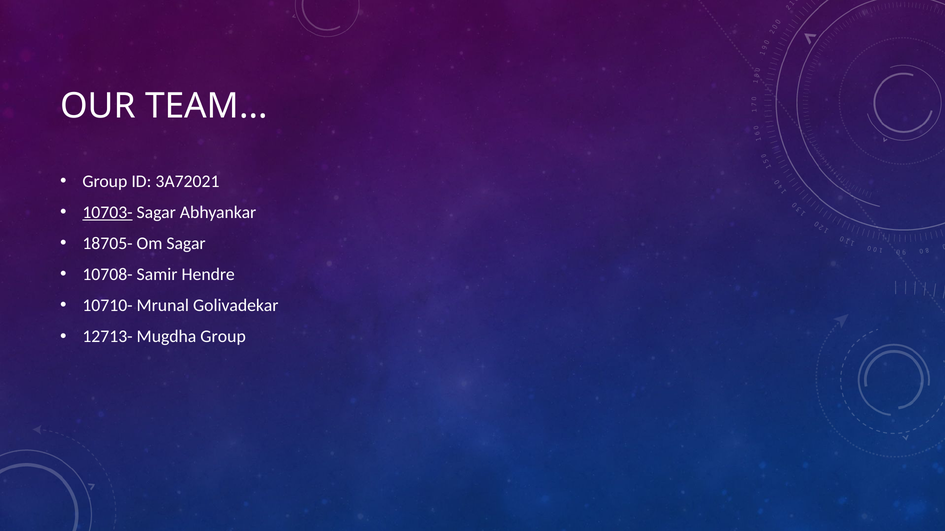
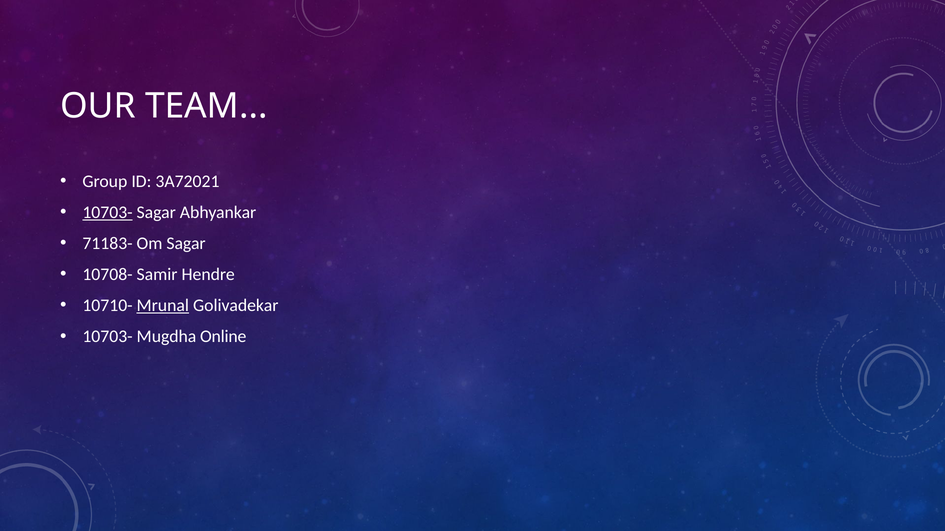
18705-: 18705- -> 71183-
Mrunal underline: none -> present
12713- at (108, 337): 12713- -> 10703-
Mugdha Group: Group -> Online
